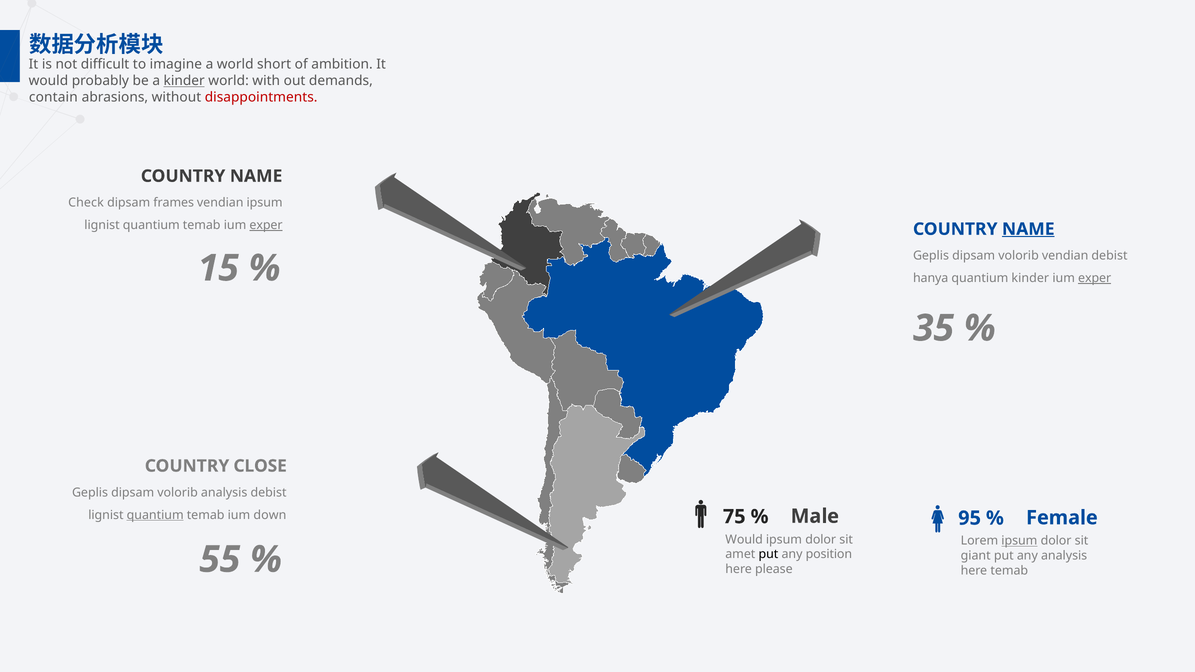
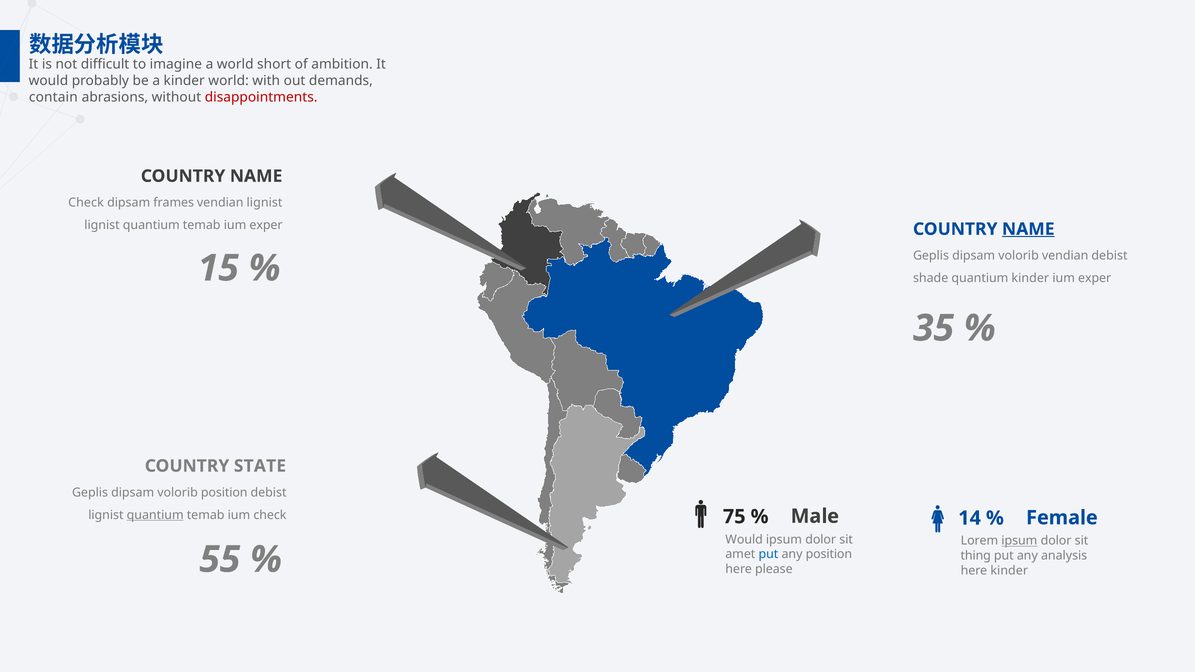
kinder at (184, 81) underline: present -> none
vendian ipsum: ipsum -> lignist
exper at (266, 225) underline: present -> none
hanya: hanya -> shade
exper at (1095, 278) underline: present -> none
CLOSE: CLOSE -> STATE
volorib analysis: analysis -> position
ium down: down -> check
95: 95 -> 14
put at (768, 555) colour: black -> blue
giant: giant -> thing
here temab: temab -> kinder
